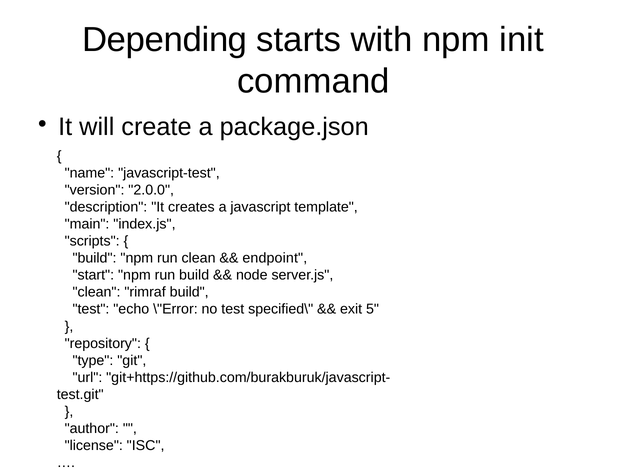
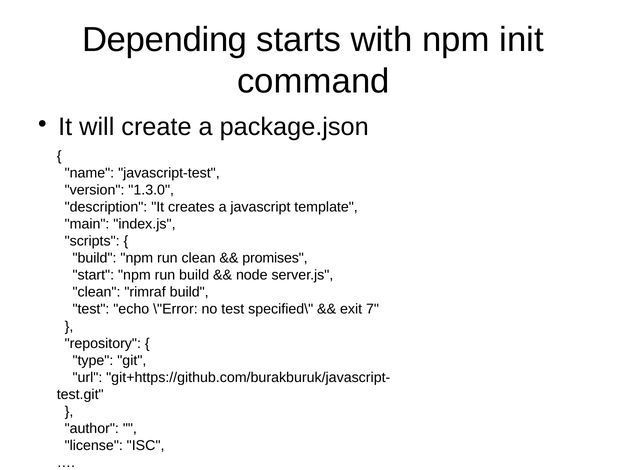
2.0.0: 2.0.0 -> 1.3.0
endpoint: endpoint -> promises
5: 5 -> 7
